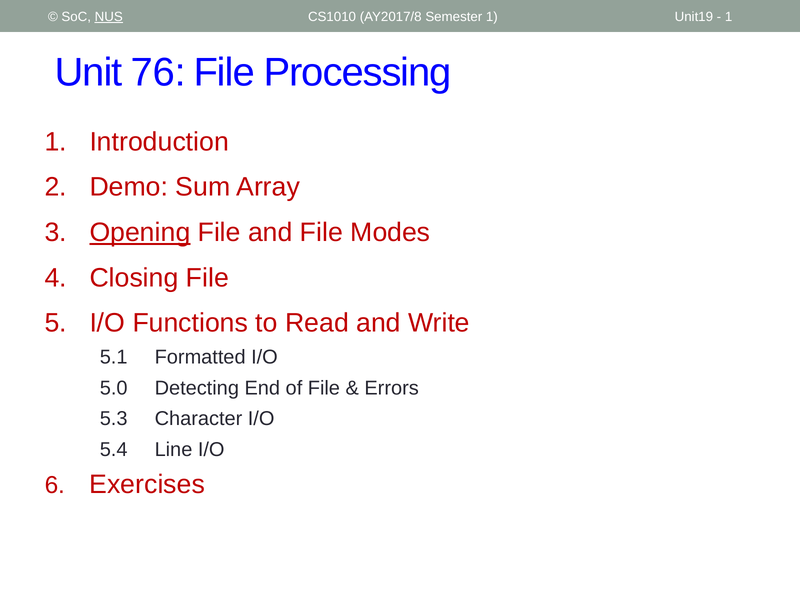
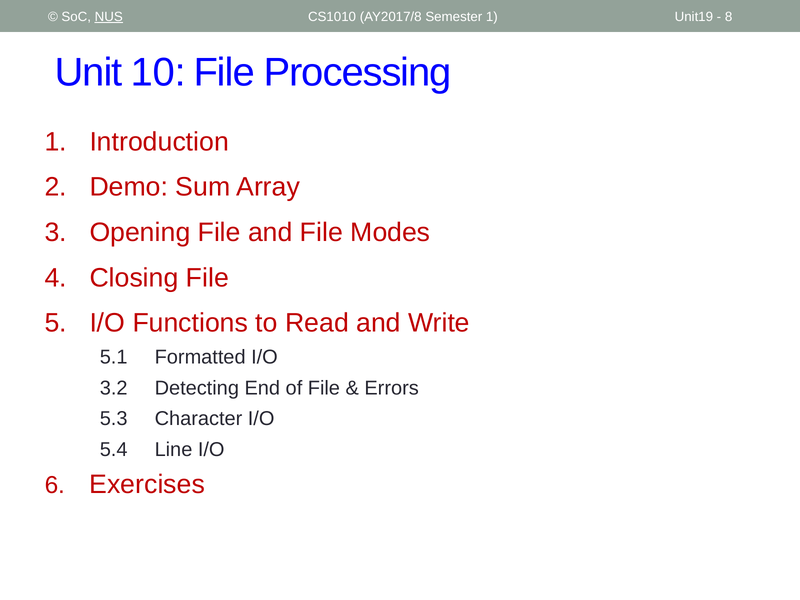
1 at (729, 17): 1 -> 8
76: 76 -> 10
Opening underline: present -> none
5.0: 5.0 -> 3.2
